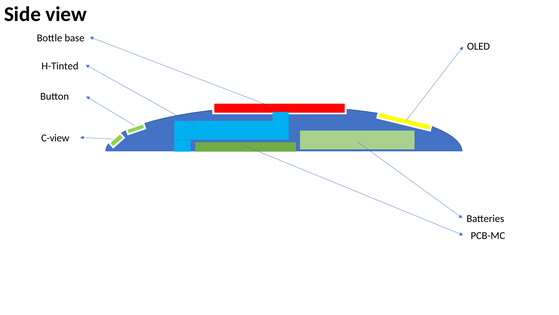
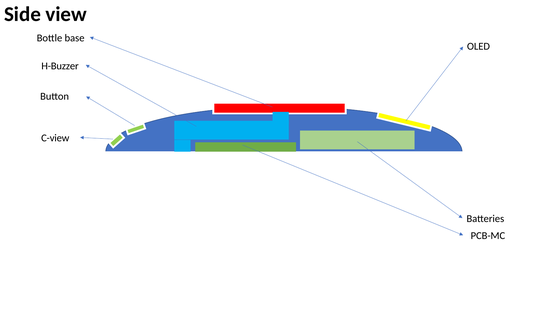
H-Tinted: H-Tinted -> H-Buzzer
